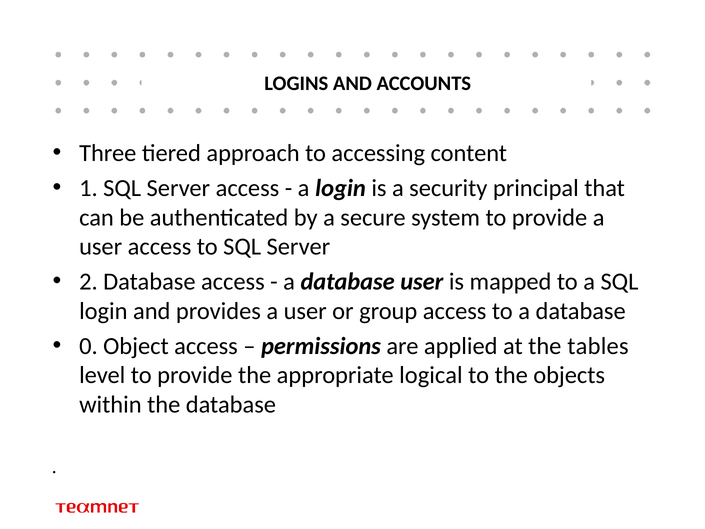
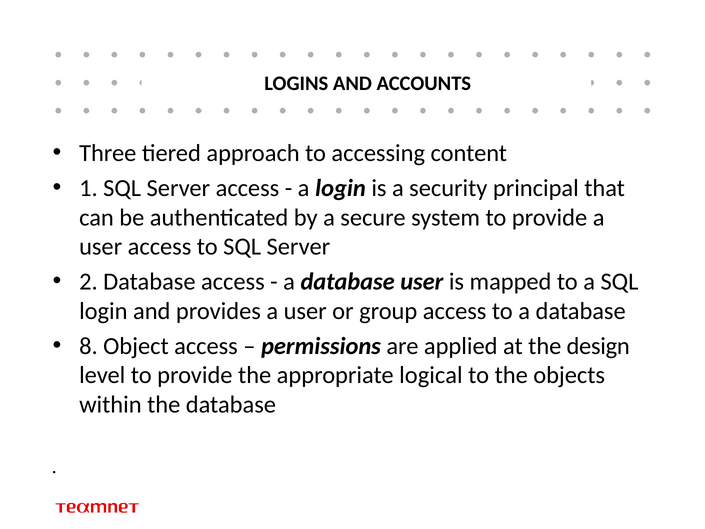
0: 0 -> 8
tables: tables -> design
